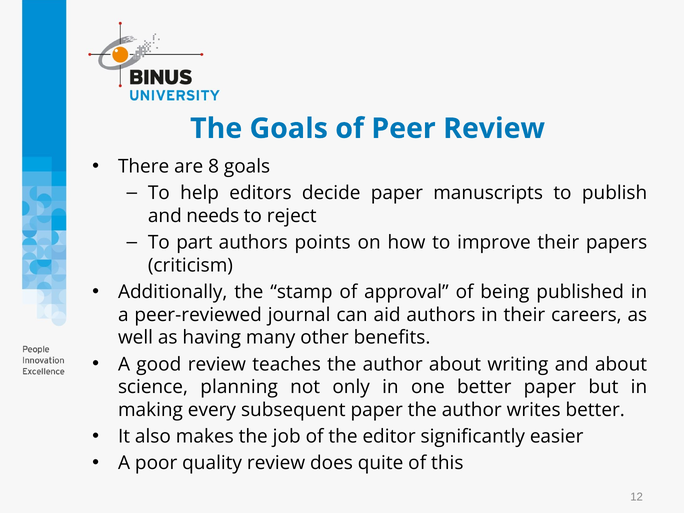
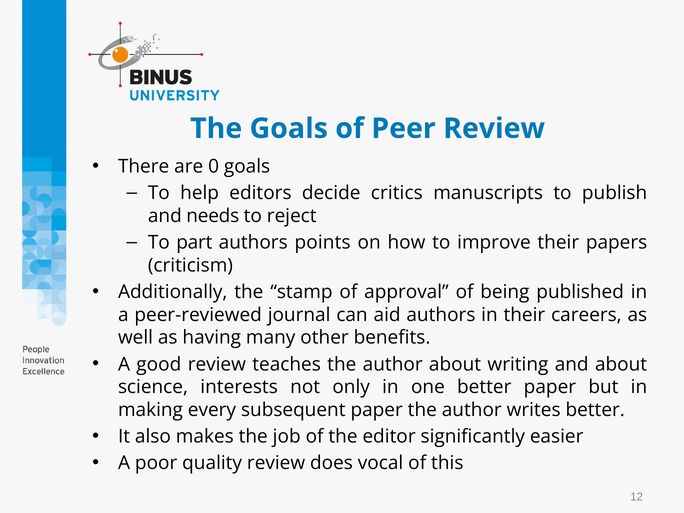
8: 8 -> 0
decide paper: paper -> critics
planning: planning -> interests
quite: quite -> vocal
